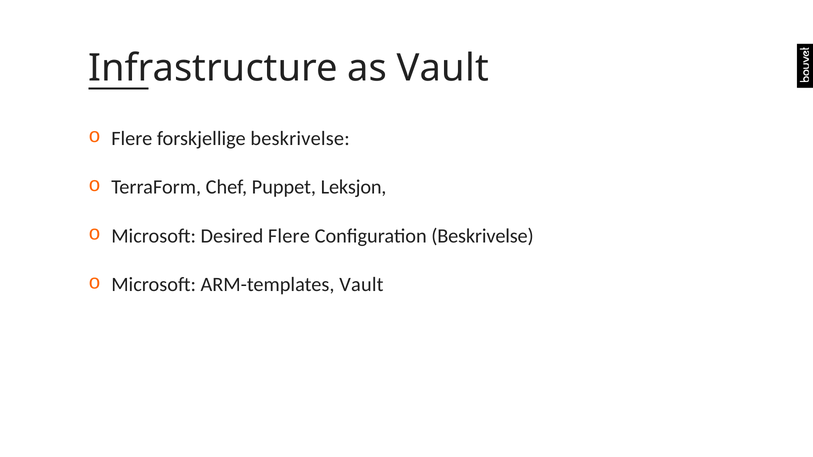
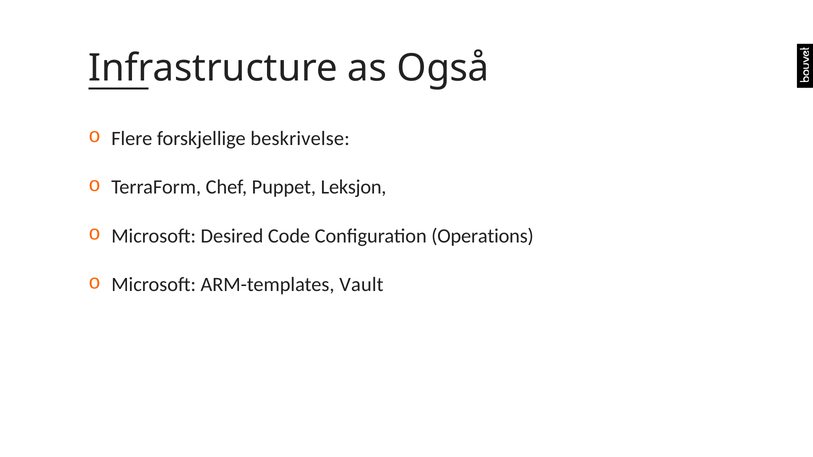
as Vault: Vault -> Også
Desired Flere: Flere -> Code
Configuration Beskrivelse: Beskrivelse -> Operations
